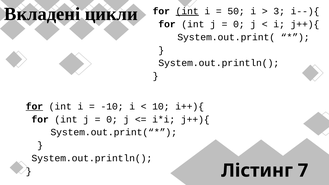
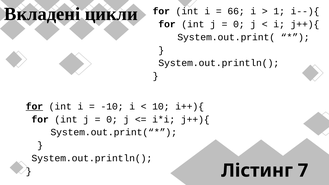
int at (187, 11) underline: present -> none
50: 50 -> 66
3: 3 -> 1
